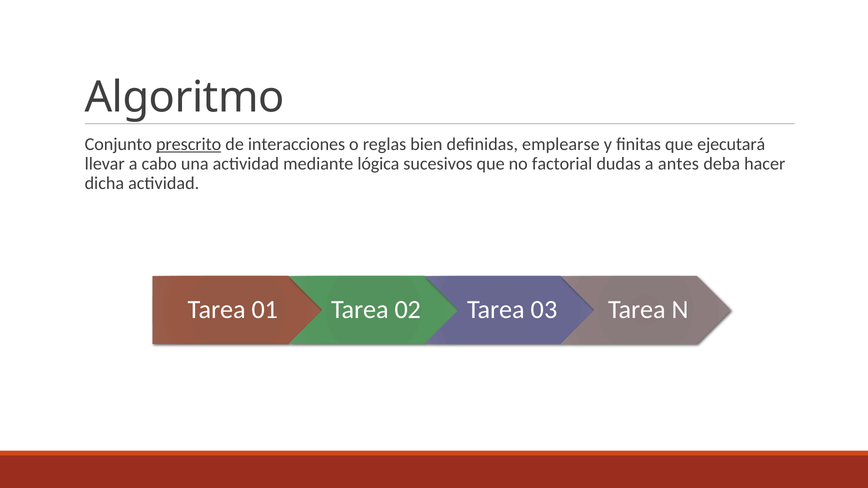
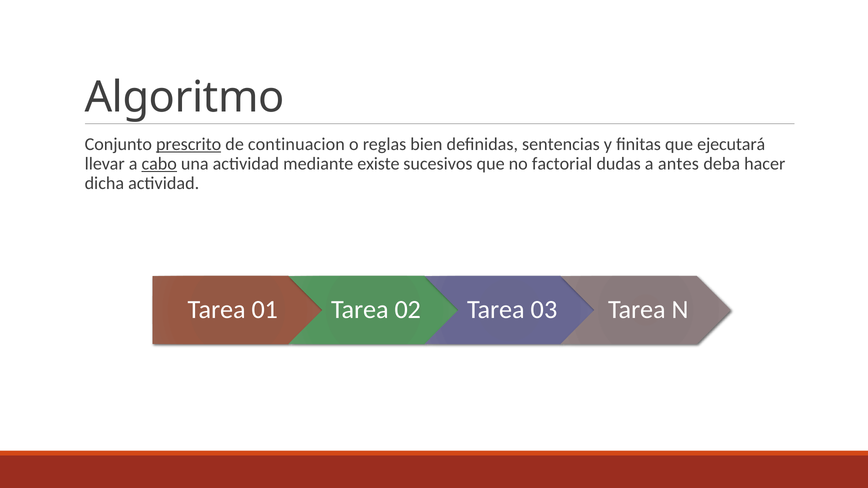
interacciones: interacciones -> continuacion
emplearse: emplearse -> sentencias
cabo underline: none -> present
lógica: lógica -> existe
